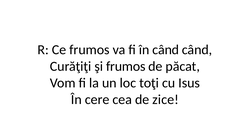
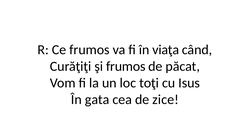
în când: când -> viaţa
cere: cere -> gata
